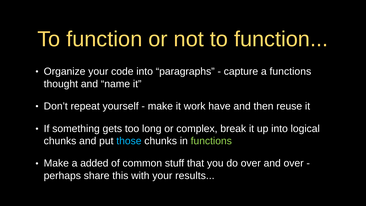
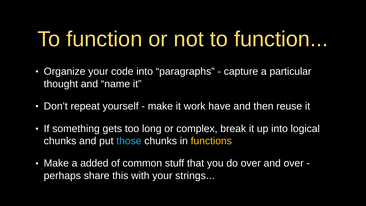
a functions: functions -> particular
functions at (211, 141) colour: light green -> yellow
results: results -> strings
